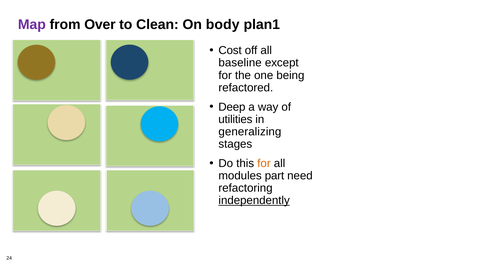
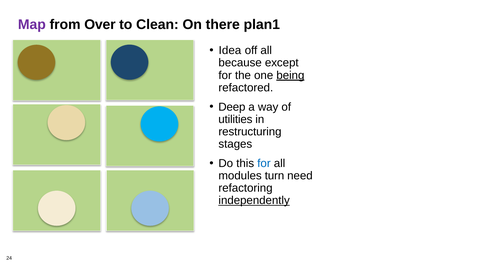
body: body -> there
Cost: Cost -> Idea
baseline: baseline -> because
being underline: none -> present
generalizing: generalizing -> restructuring
for at (264, 163) colour: orange -> blue
part: part -> turn
